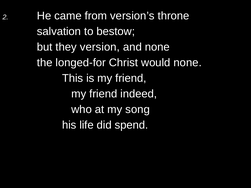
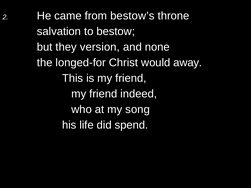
version’s: version’s -> bestow’s
would none: none -> away
